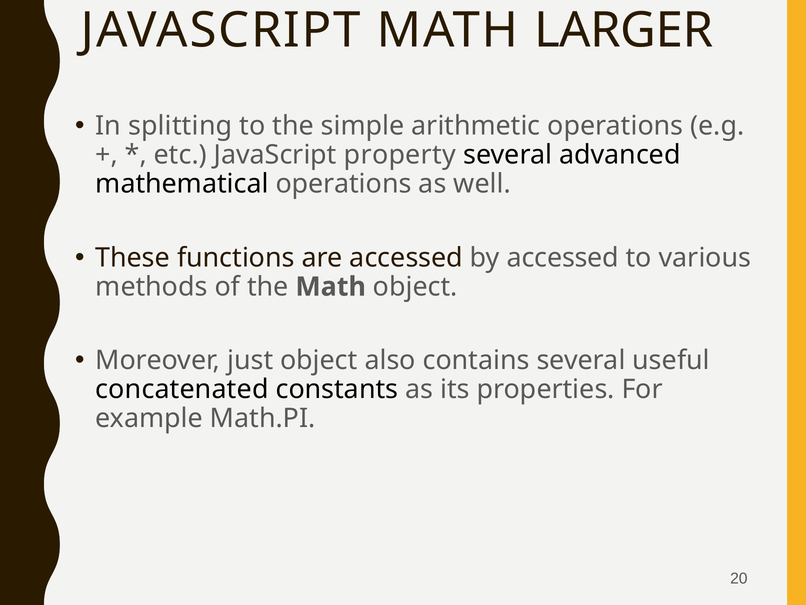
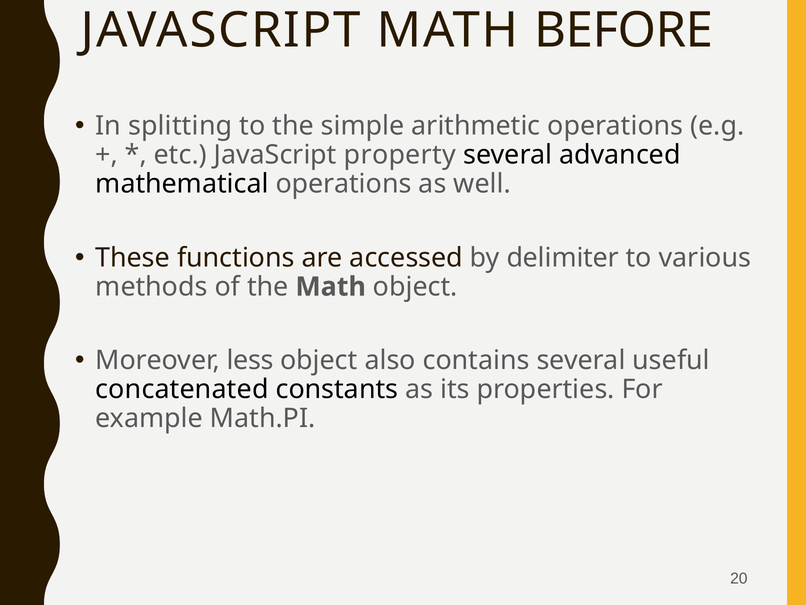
LARGER: LARGER -> BEFORE
by accessed: accessed -> delimiter
just: just -> less
